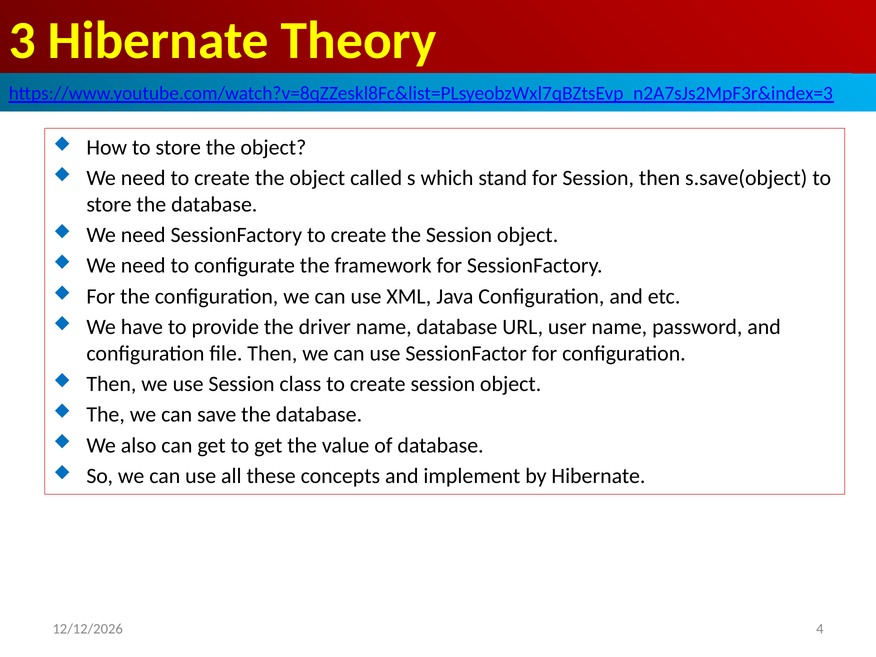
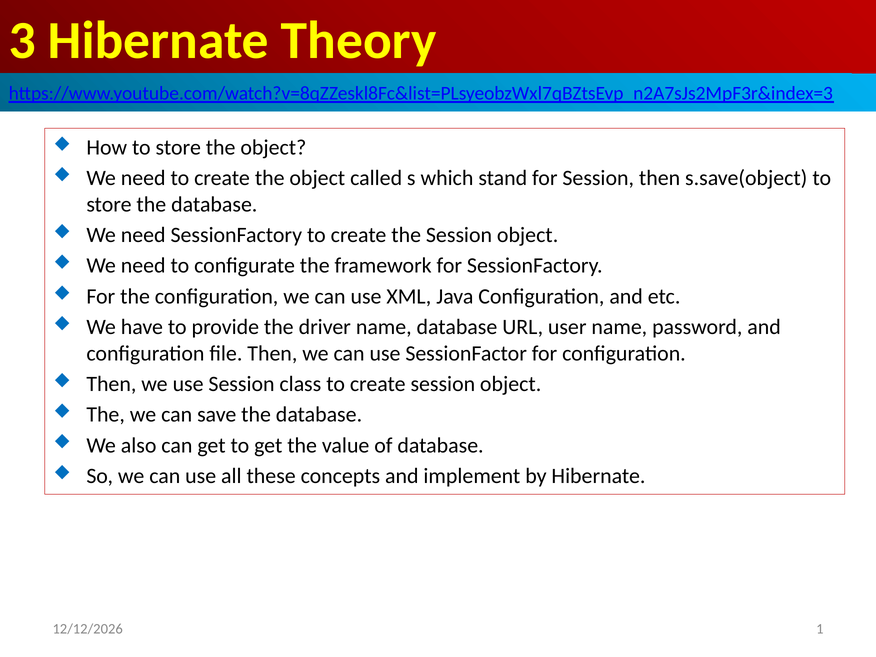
4: 4 -> 1
